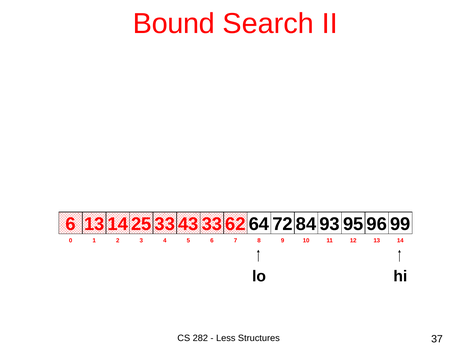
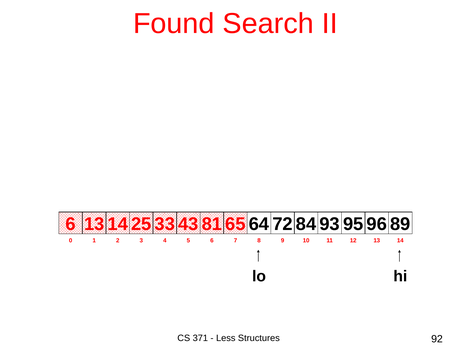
Bound: Bound -> Found
33: 33 -> 81
62: 62 -> 65
99: 99 -> 89
282: 282 -> 371
37: 37 -> 92
